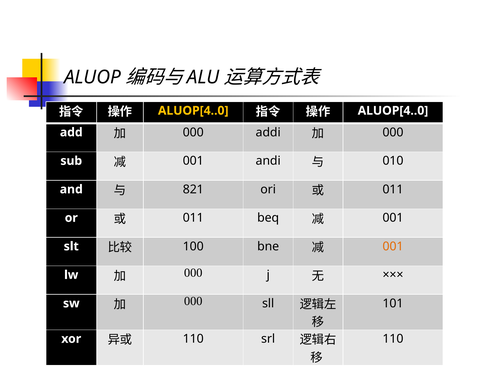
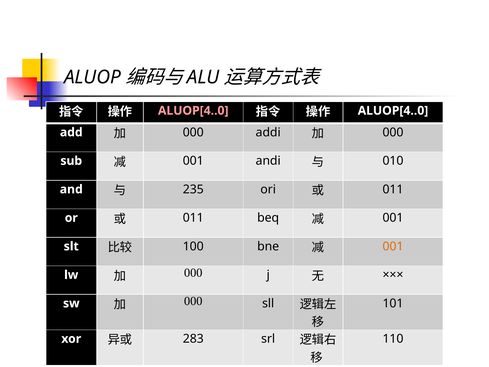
ALUOP[4..0 at (193, 111) colour: yellow -> pink
821: 821 -> 235
110 at (193, 339): 110 -> 283
